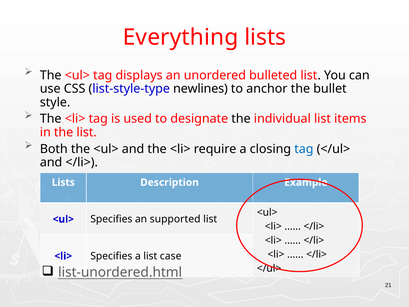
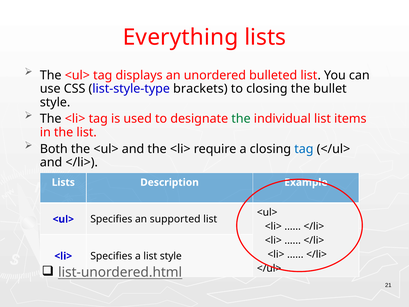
newlines: newlines -> brackets
to anchor: anchor -> closing
the at (241, 119) colour: black -> green
list case: case -> style
